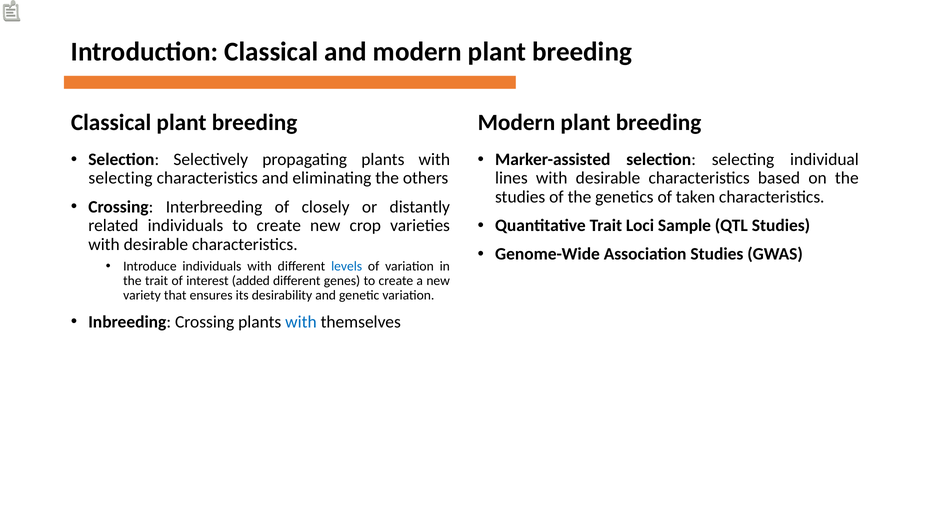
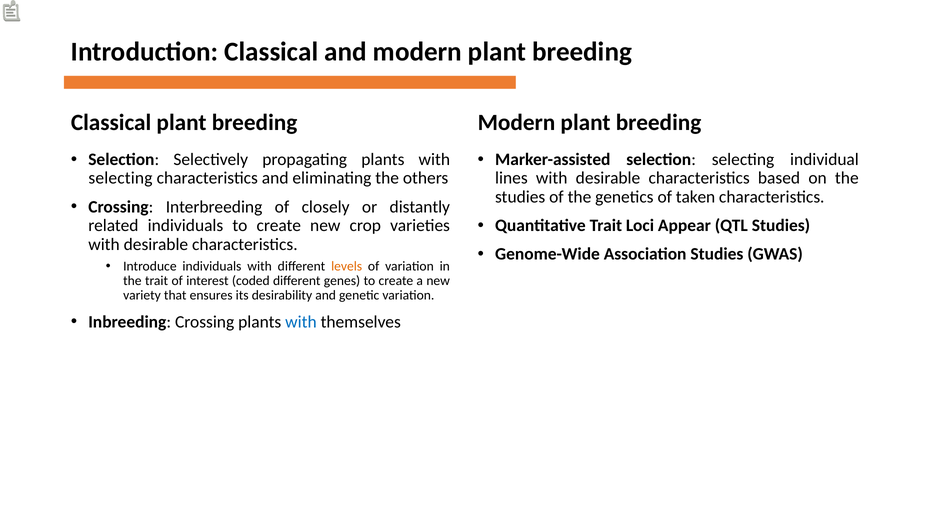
Sample: Sample -> Appear
levels colour: blue -> orange
added: added -> coded
